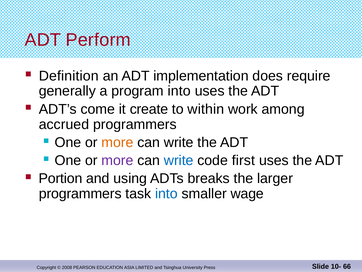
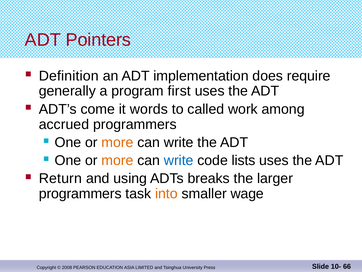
Perform: Perform -> Pointers
program into: into -> first
create: create -> words
within: within -> called
more at (117, 160) colour: purple -> orange
first: first -> lists
Portion: Portion -> Return
into at (166, 193) colour: blue -> orange
